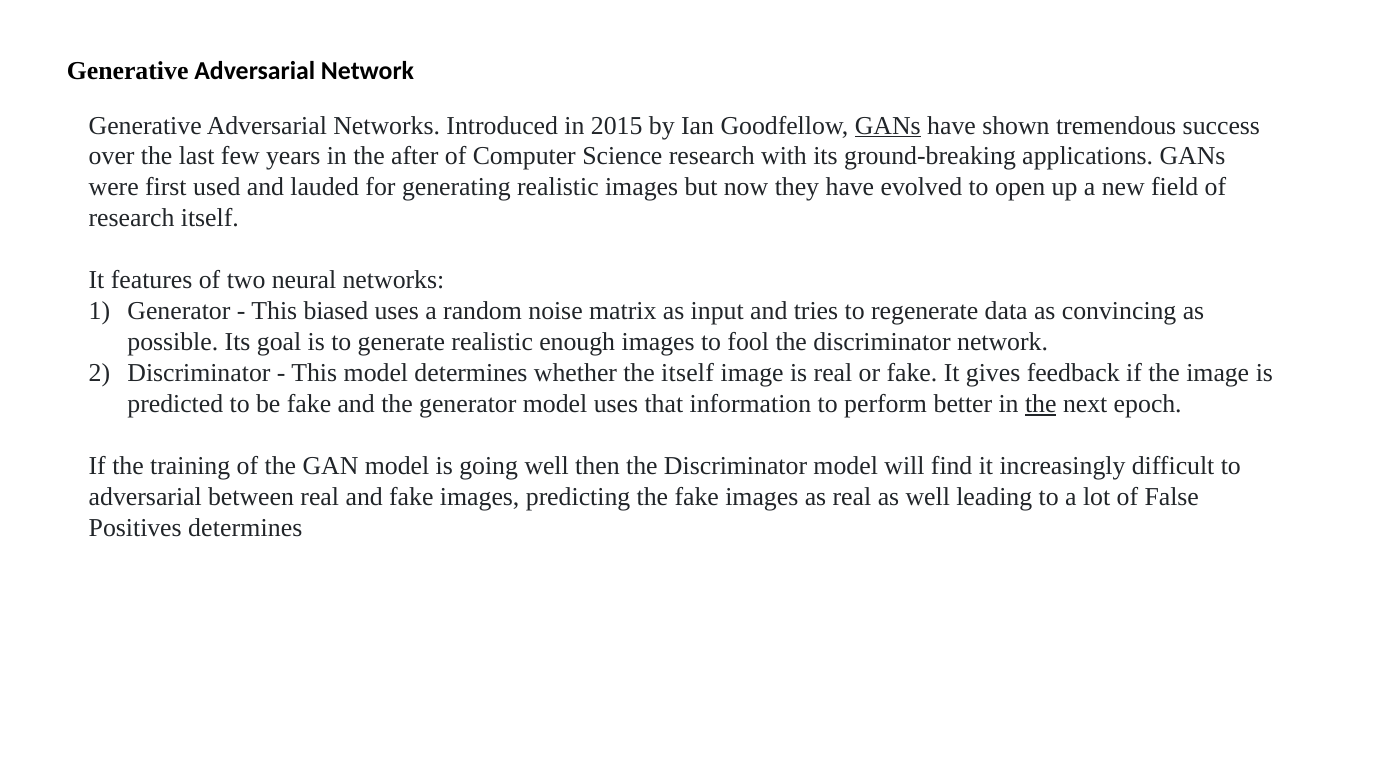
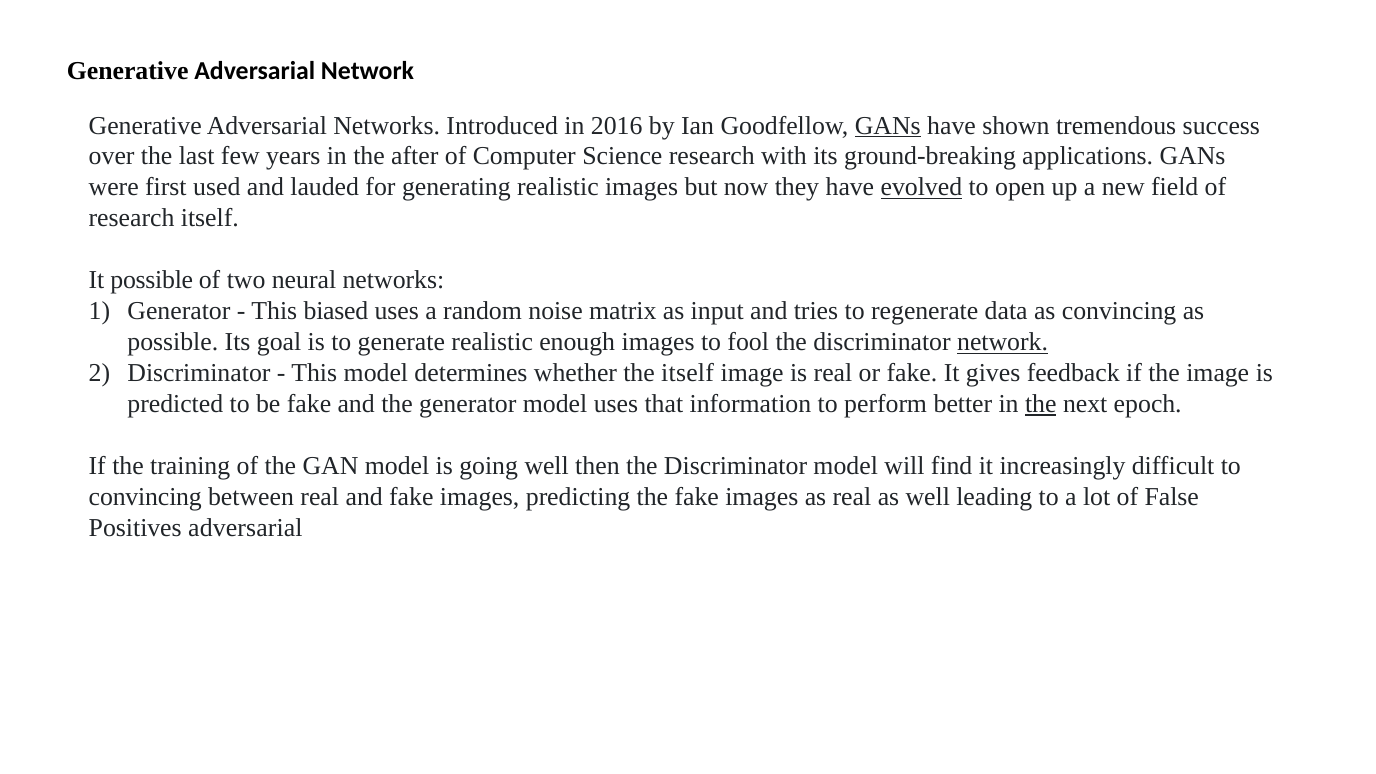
2015: 2015 -> 2016
evolved underline: none -> present
It features: features -> possible
network at (1003, 342) underline: none -> present
adversarial at (145, 497): adversarial -> convincing
Positives determines: determines -> adversarial
